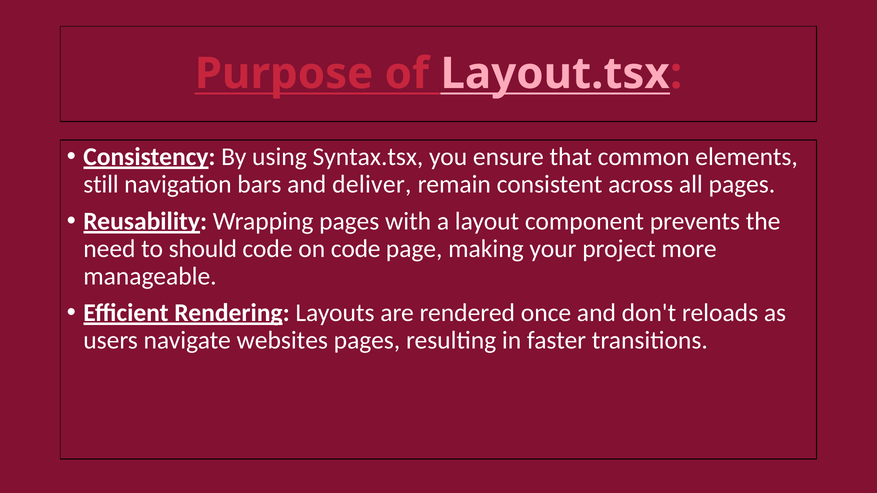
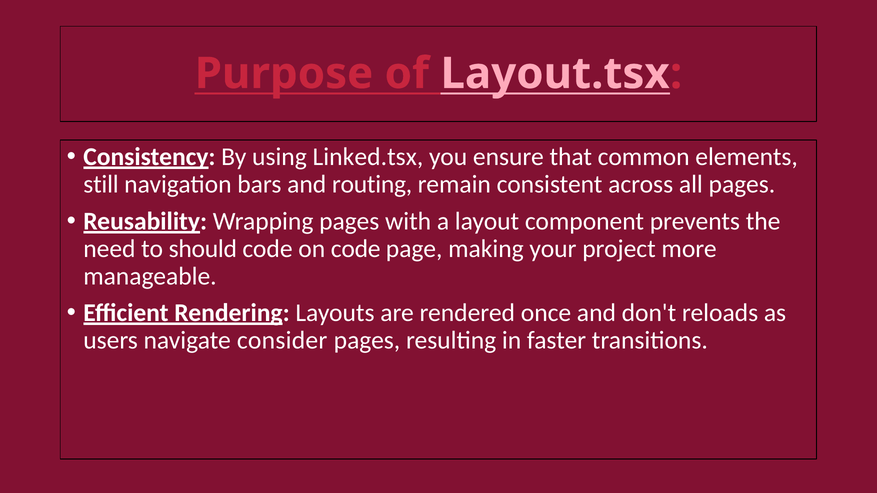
Syntax.tsx: Syntax.tsx -> Linked.tsx
deliver: deliver -> routing
websites: websites -> consider
